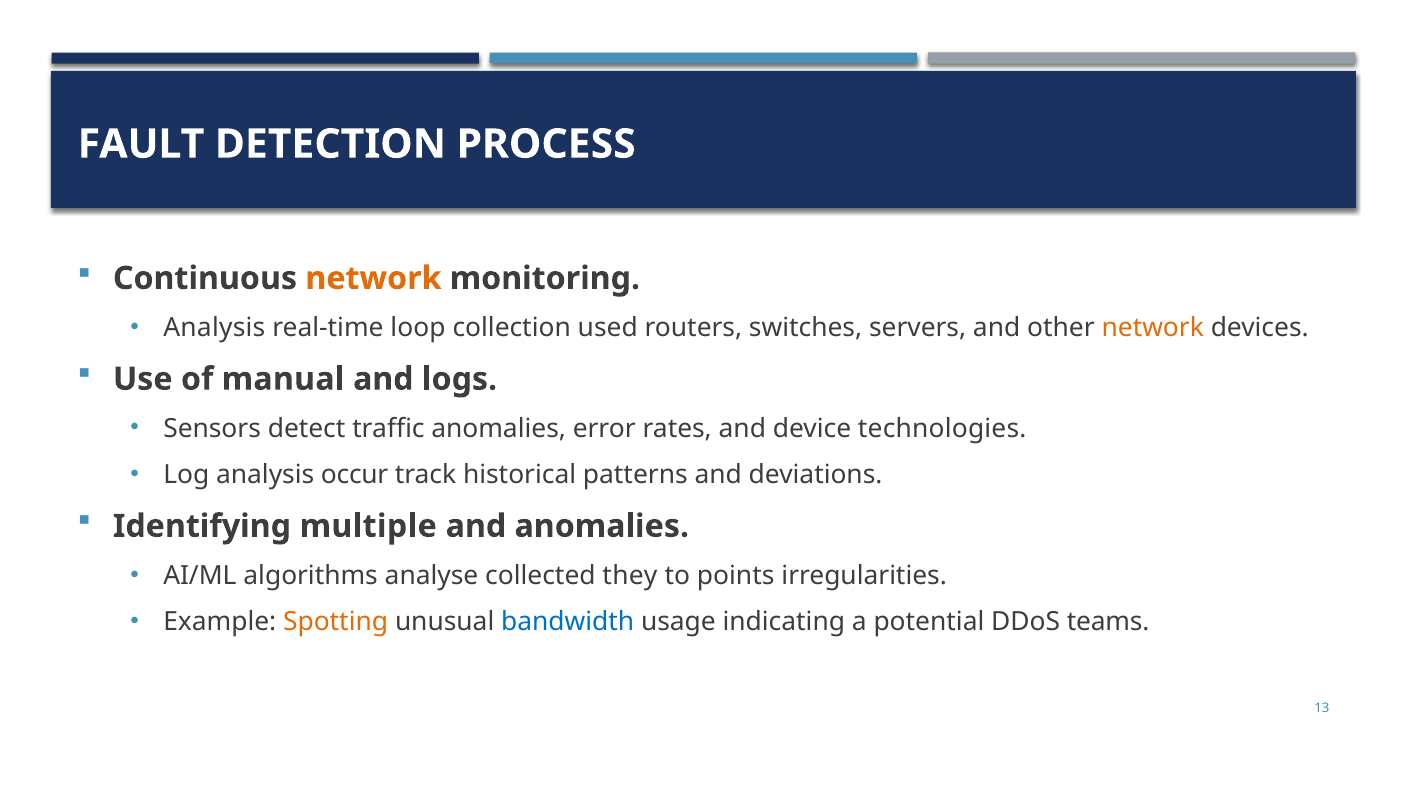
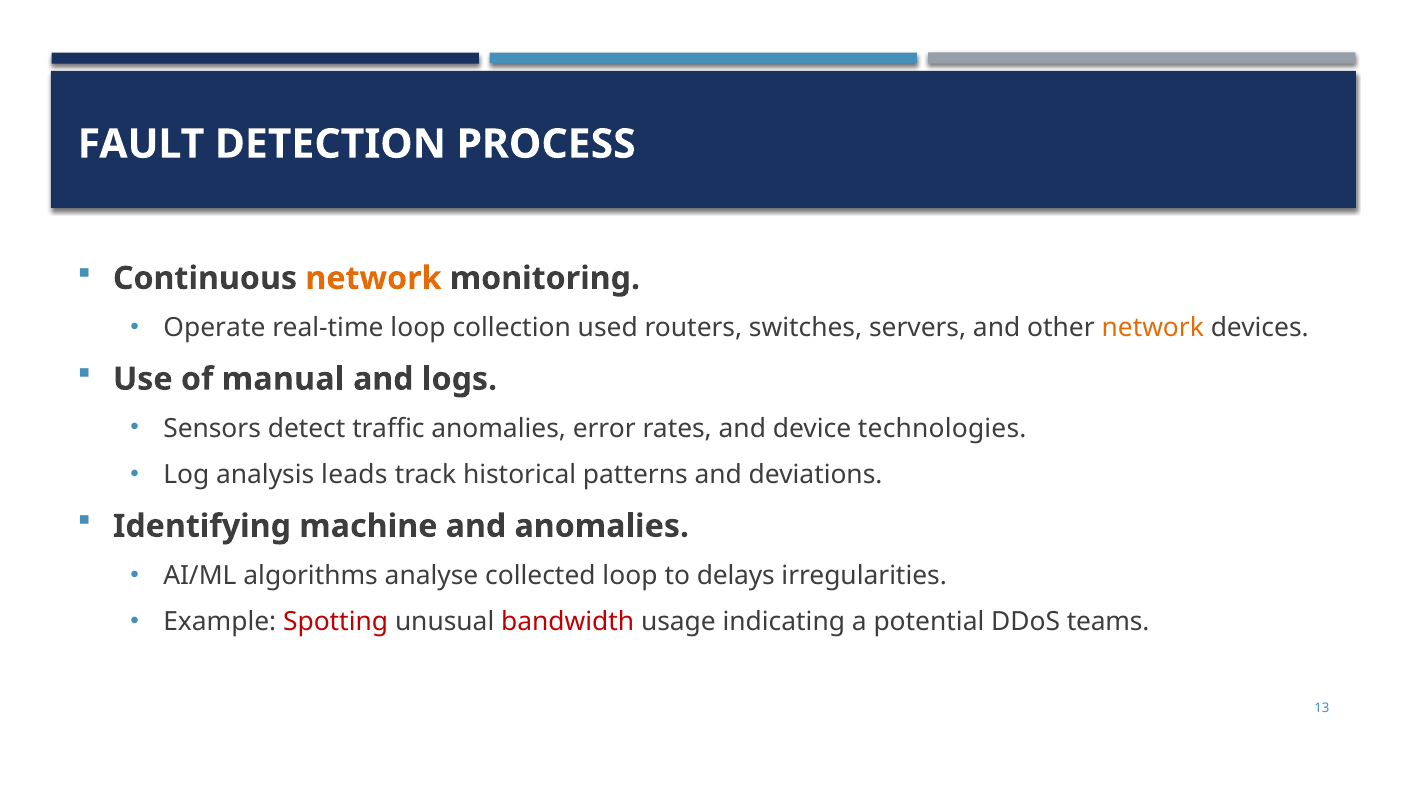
Analysis at (214, 328): Analysis -> Operate
occur: occur -> leads
multiple: multiple -> machine
collected they: they -> loop
points: points -> delays
Spotting colour: orange -> red
bandwidth colour: blue -> red
